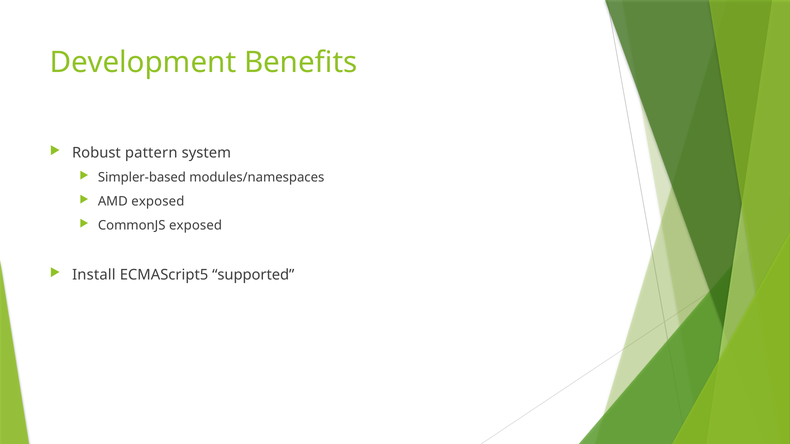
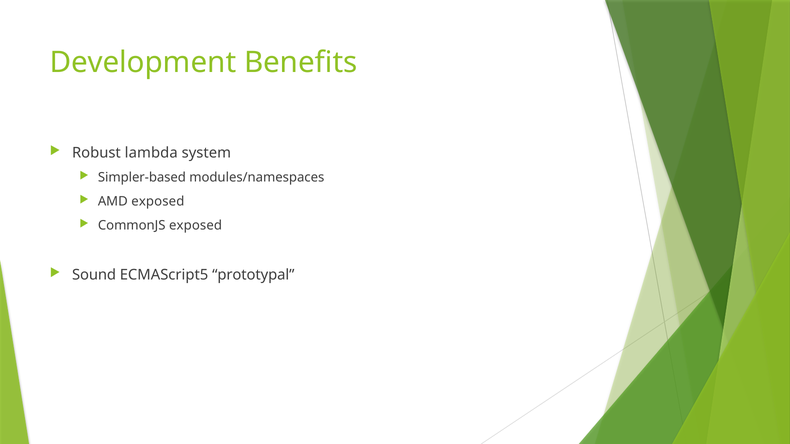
pattern: pattern -> lambda
Install: Install -> Sound
supported: supported -> prototypal
